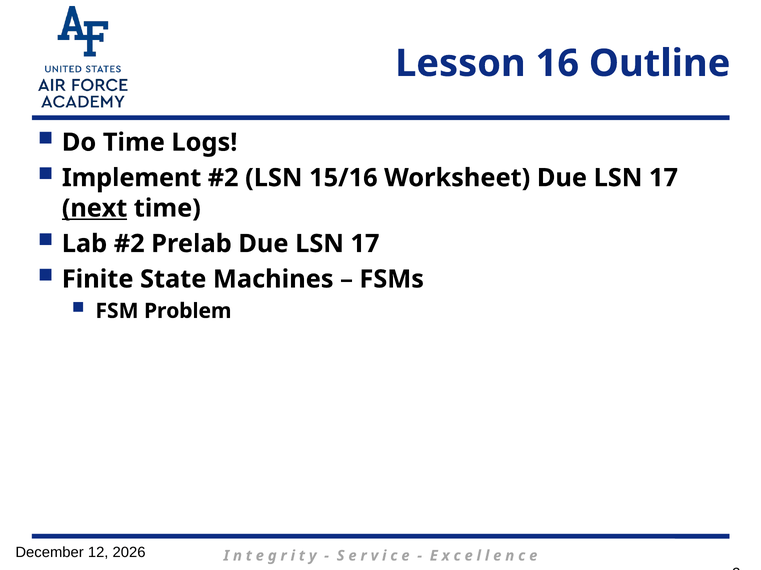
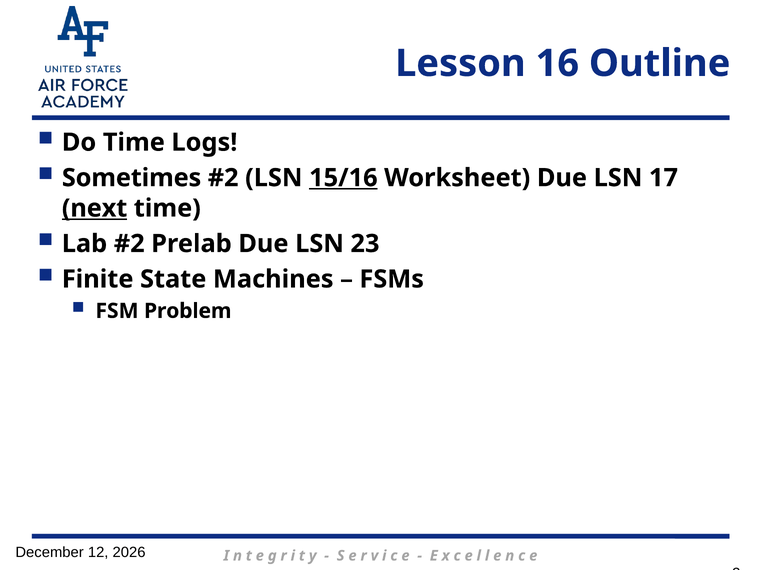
Implement: Implement -> Sometimes
15/16 underline: none -> present
Prelab Due LSN 17: 17 -> 23
